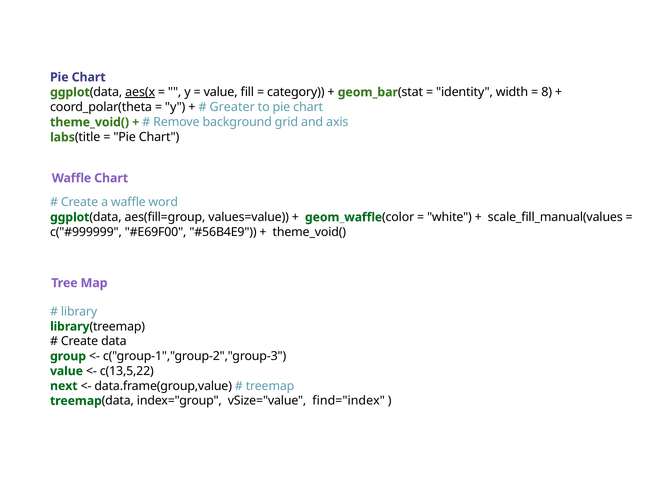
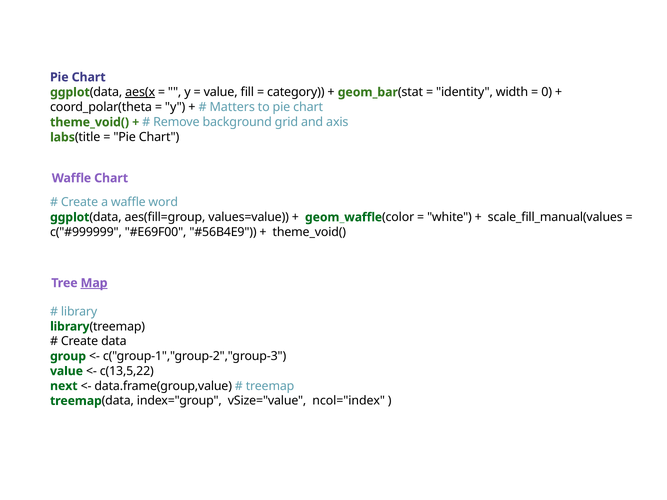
8: 8 -> 0
Greater: Greater -> Matters
Map underline: none -> present
find="index: find="index -> ncol="index
